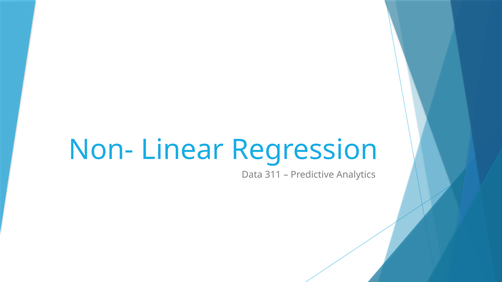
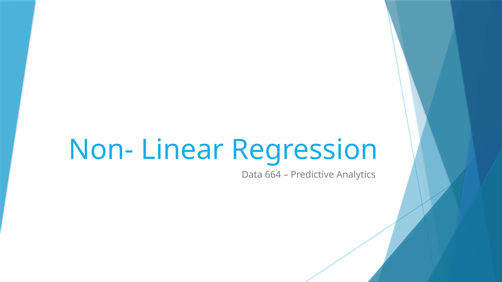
311: 311 -> 664
